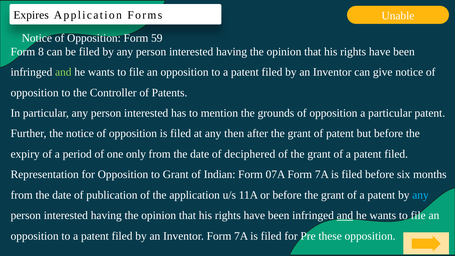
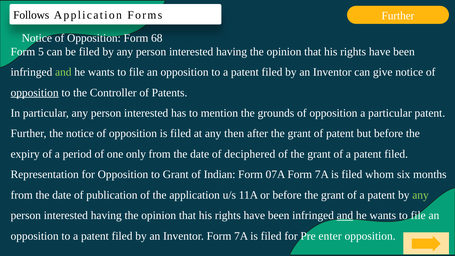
Expires: Expires -> Follows
Forms Unable: Unable -> Further
59: 59 -> 68
8: 8 -> 5
opposition at (35, 93) underline: none -> present
filed before: before -> whom
any at (421, 195) colour: light blue -> light green
these: these -> enter
